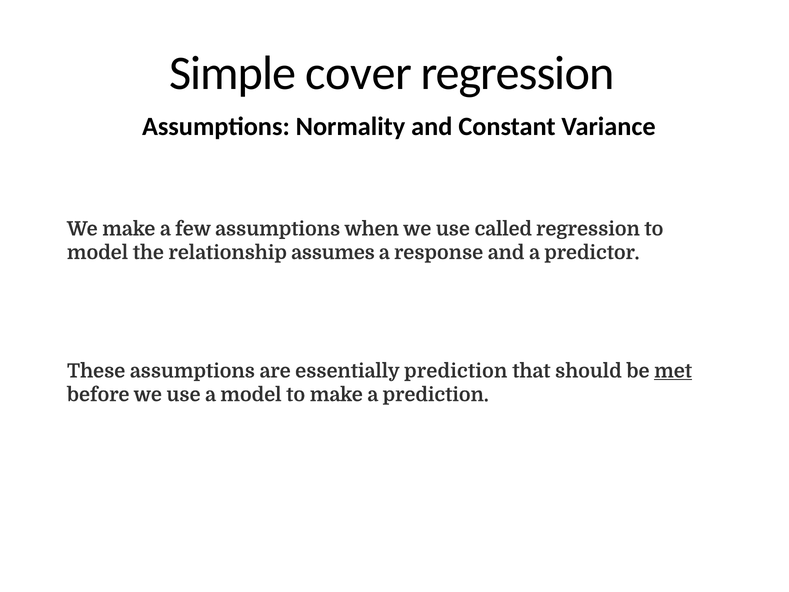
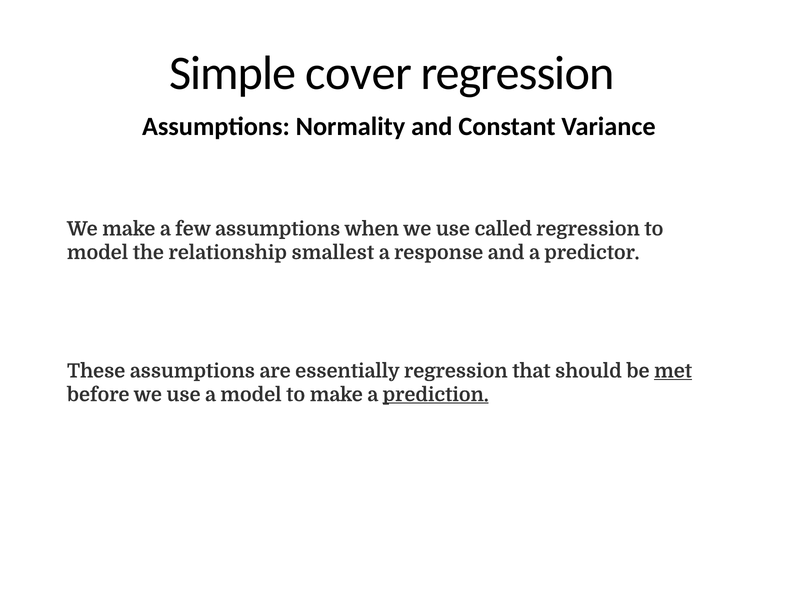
assumes: assumes -> smallest
essentially prediction: prediction -> regression
prediction at (436, 394) underline: none -> present
